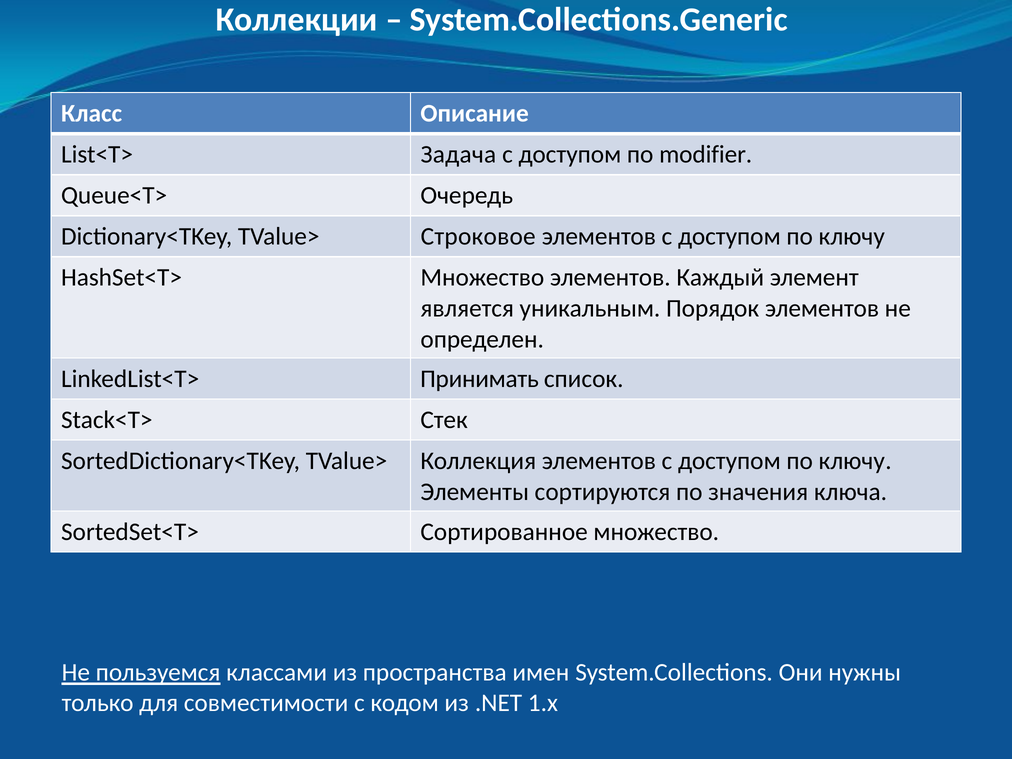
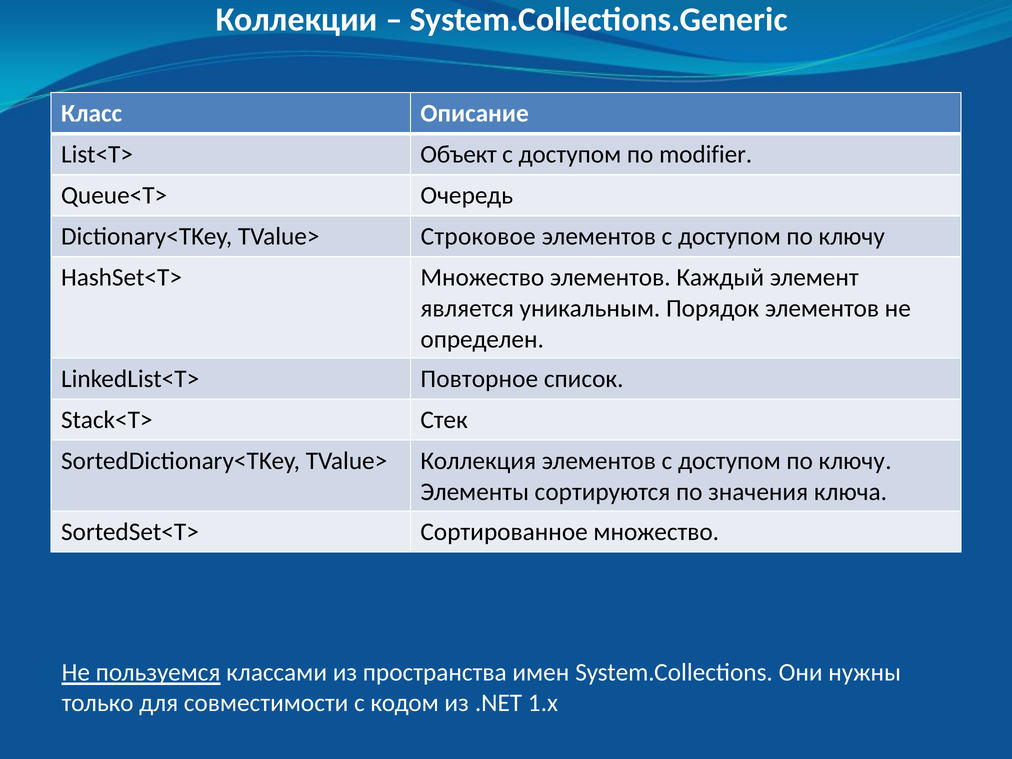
Задача: Задача -> Объект
Принимать: Принимать -> Повторное
